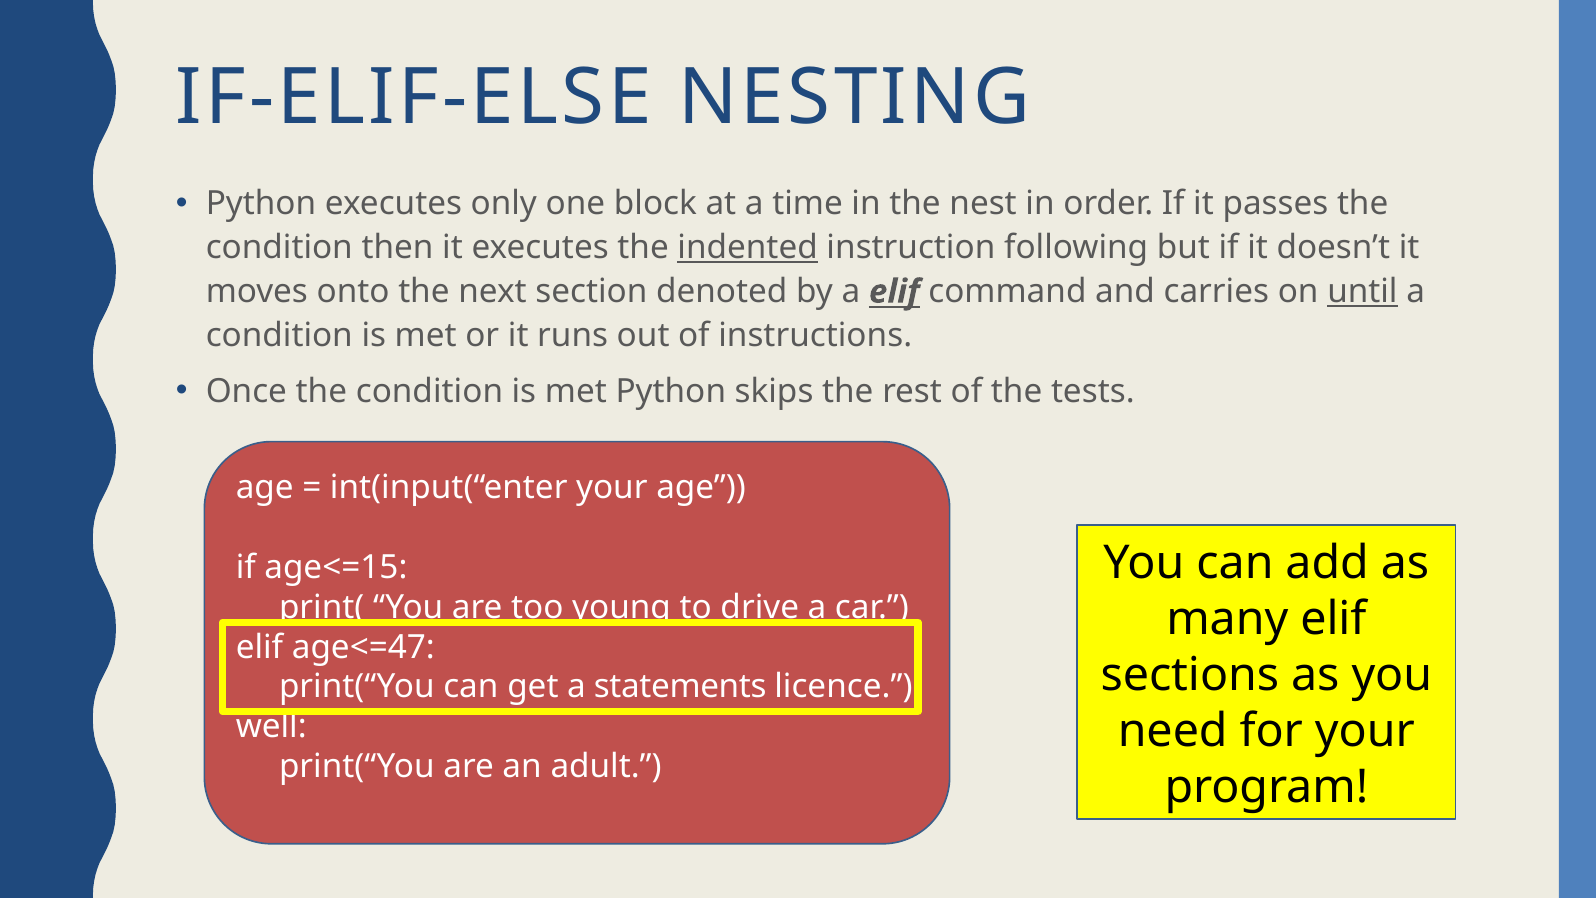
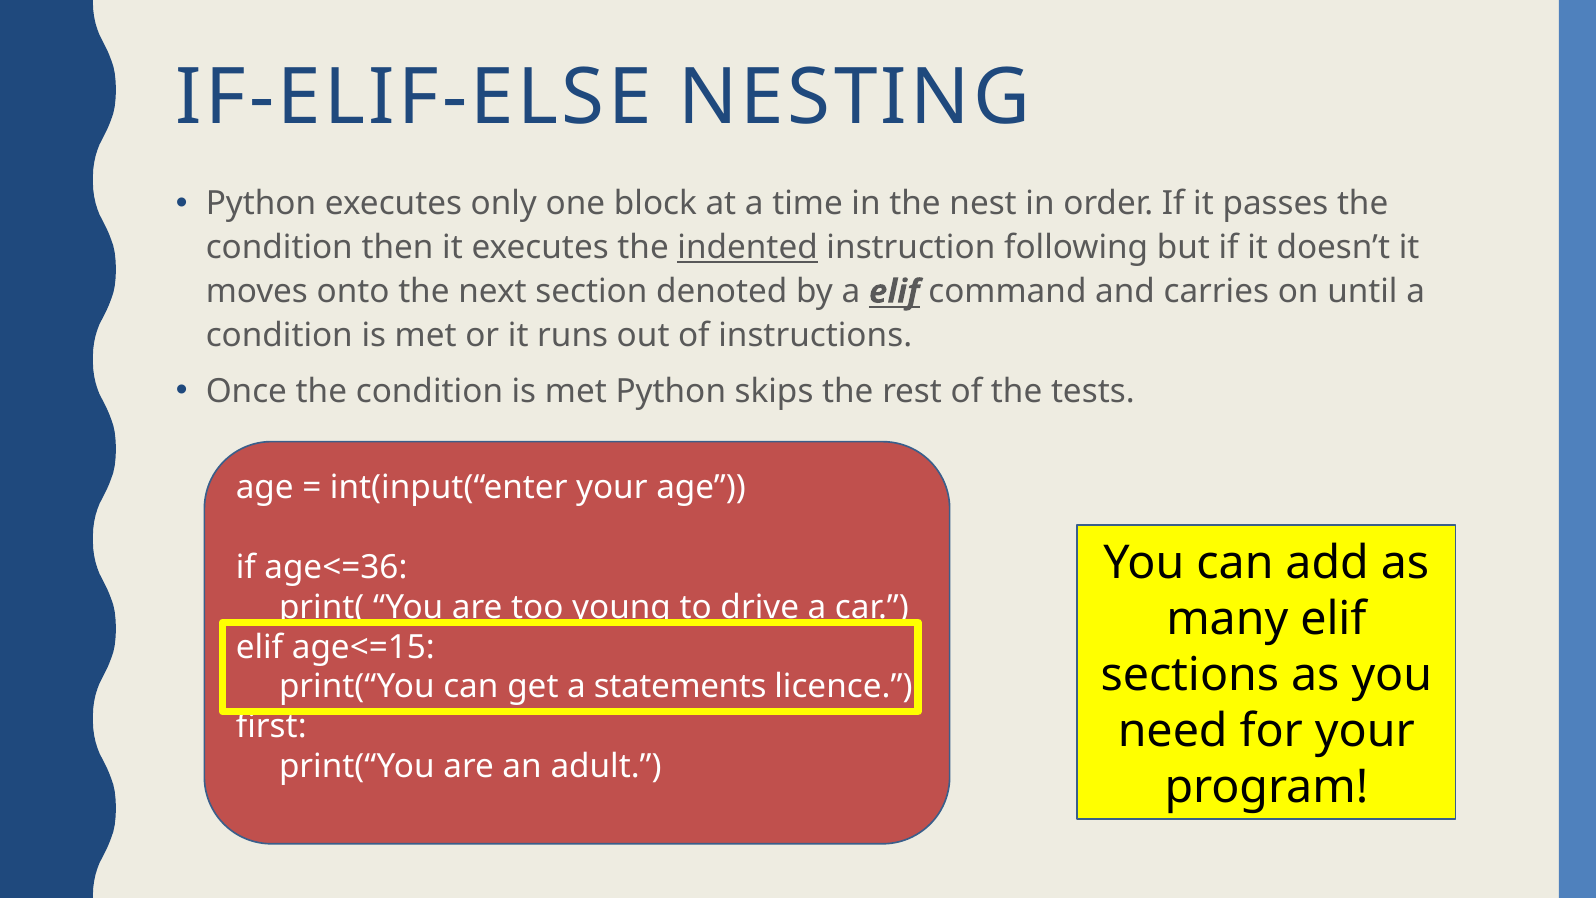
until underline: present -> none
age<=15: age<=15 -> age<=36
age<=47: age<=47 -> age<=15
well: well -> first
